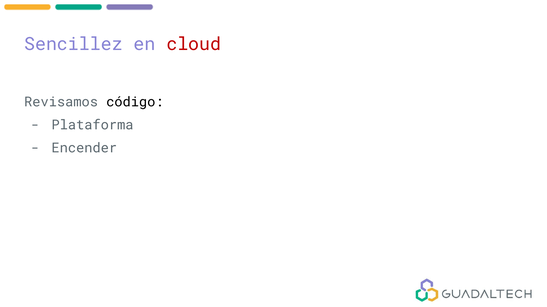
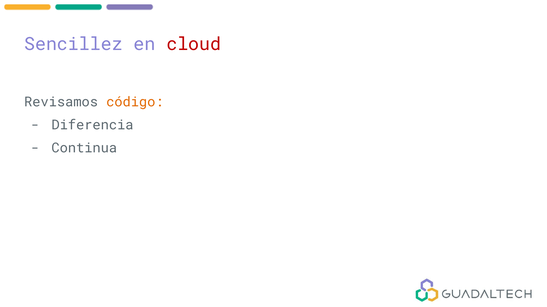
código colour: black -> orange
Plataforma: Plataforma -> Diferencia
Encender: Encender -> Continua
